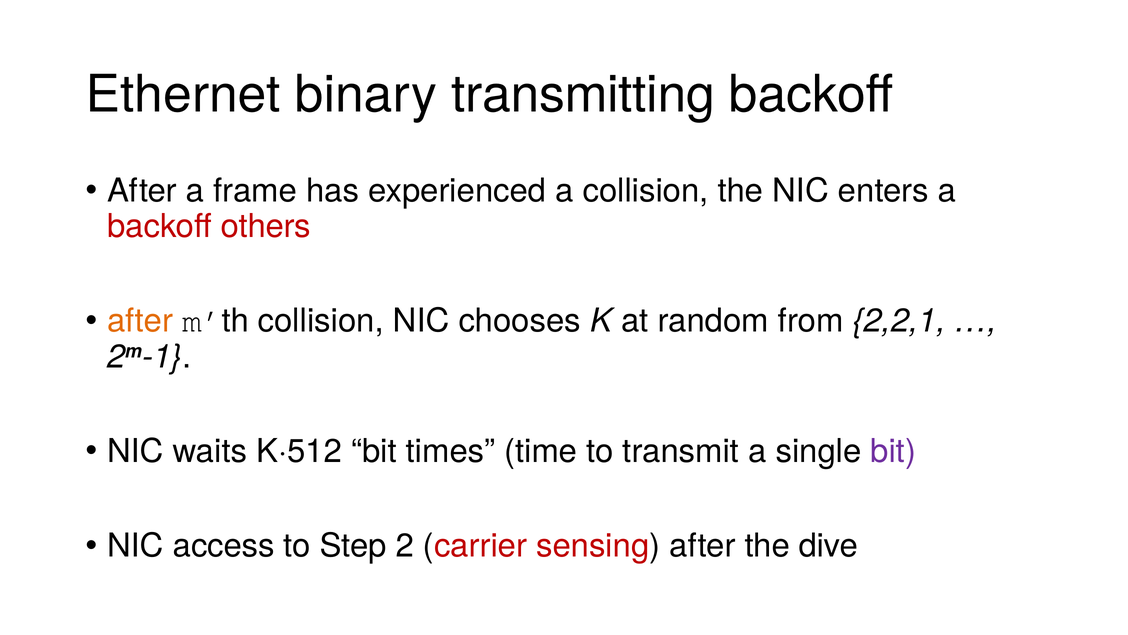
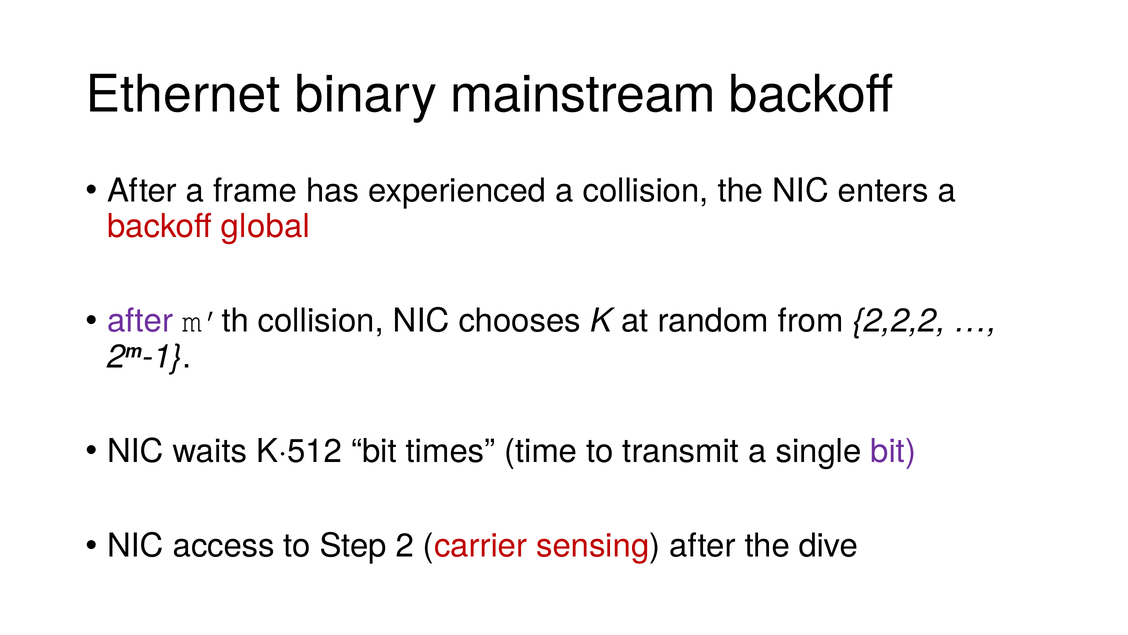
transmitting: transmitting -> mainstream
others: others -> global
after at (140, 321) colour: orange -> purple
2,2,1: 2,2,1 -> 2,2,2
